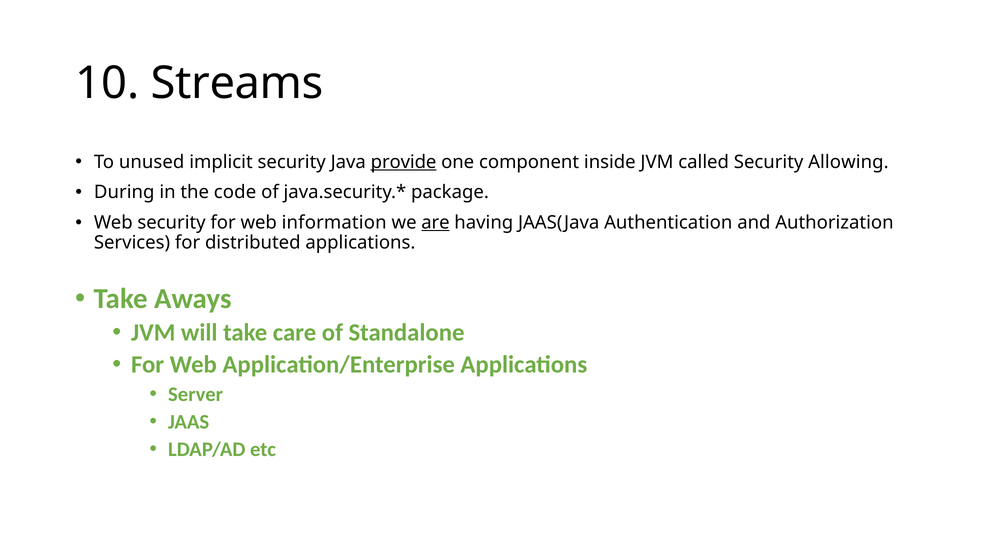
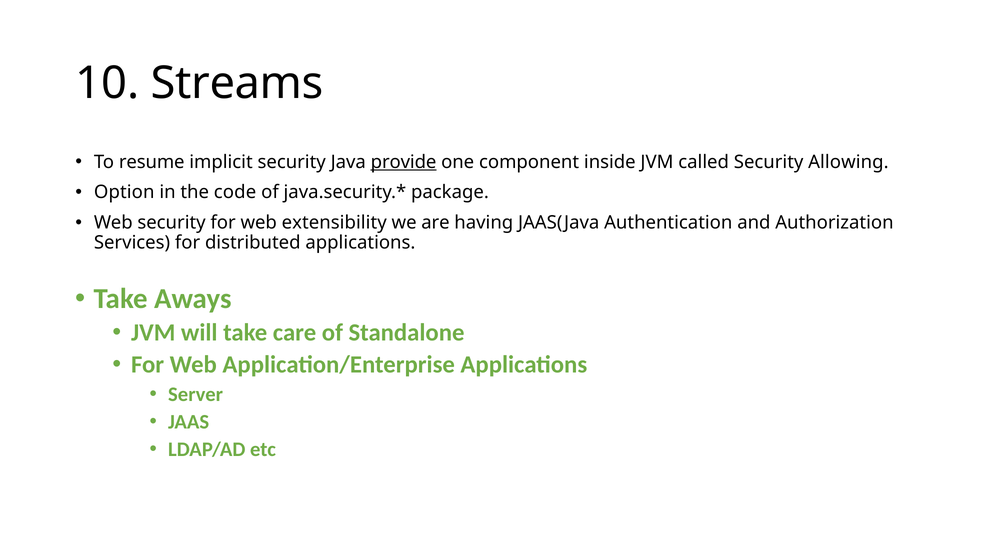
unused: unused -> resume
During: During -> Option
information: information -> extensibility
are underline: present -> none
